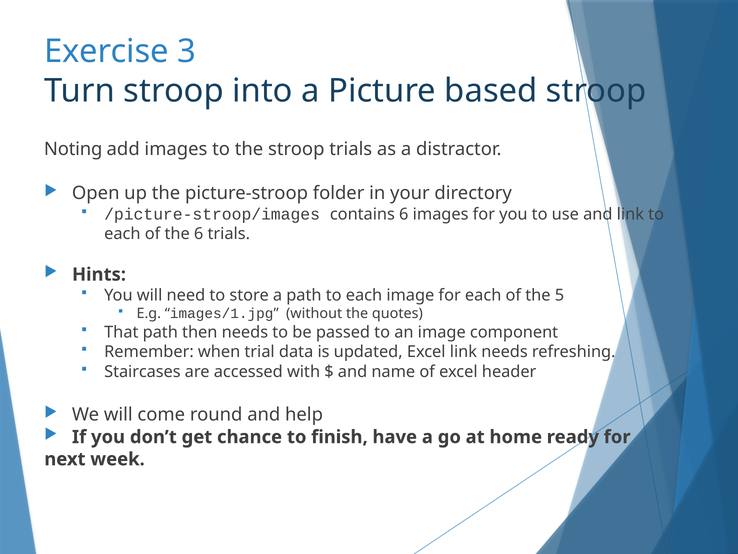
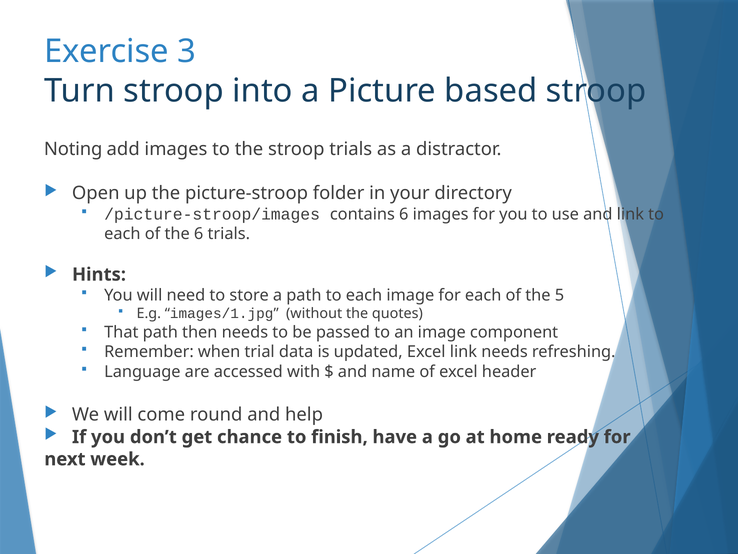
Staircases: Staircases -> Language
